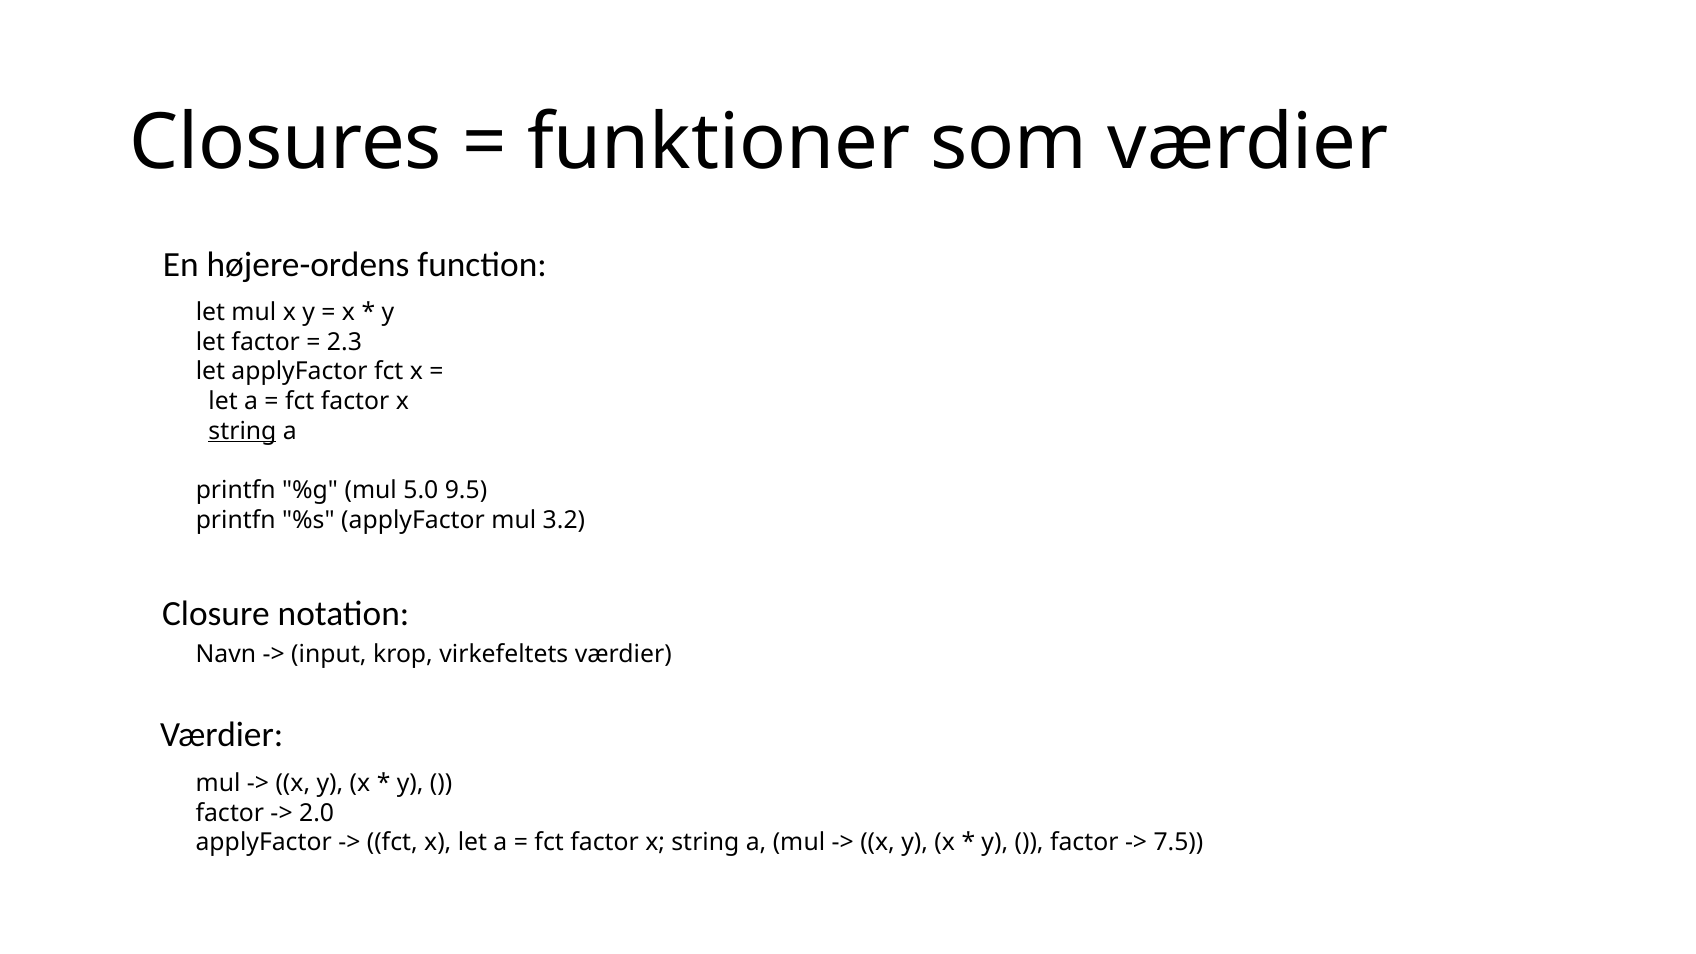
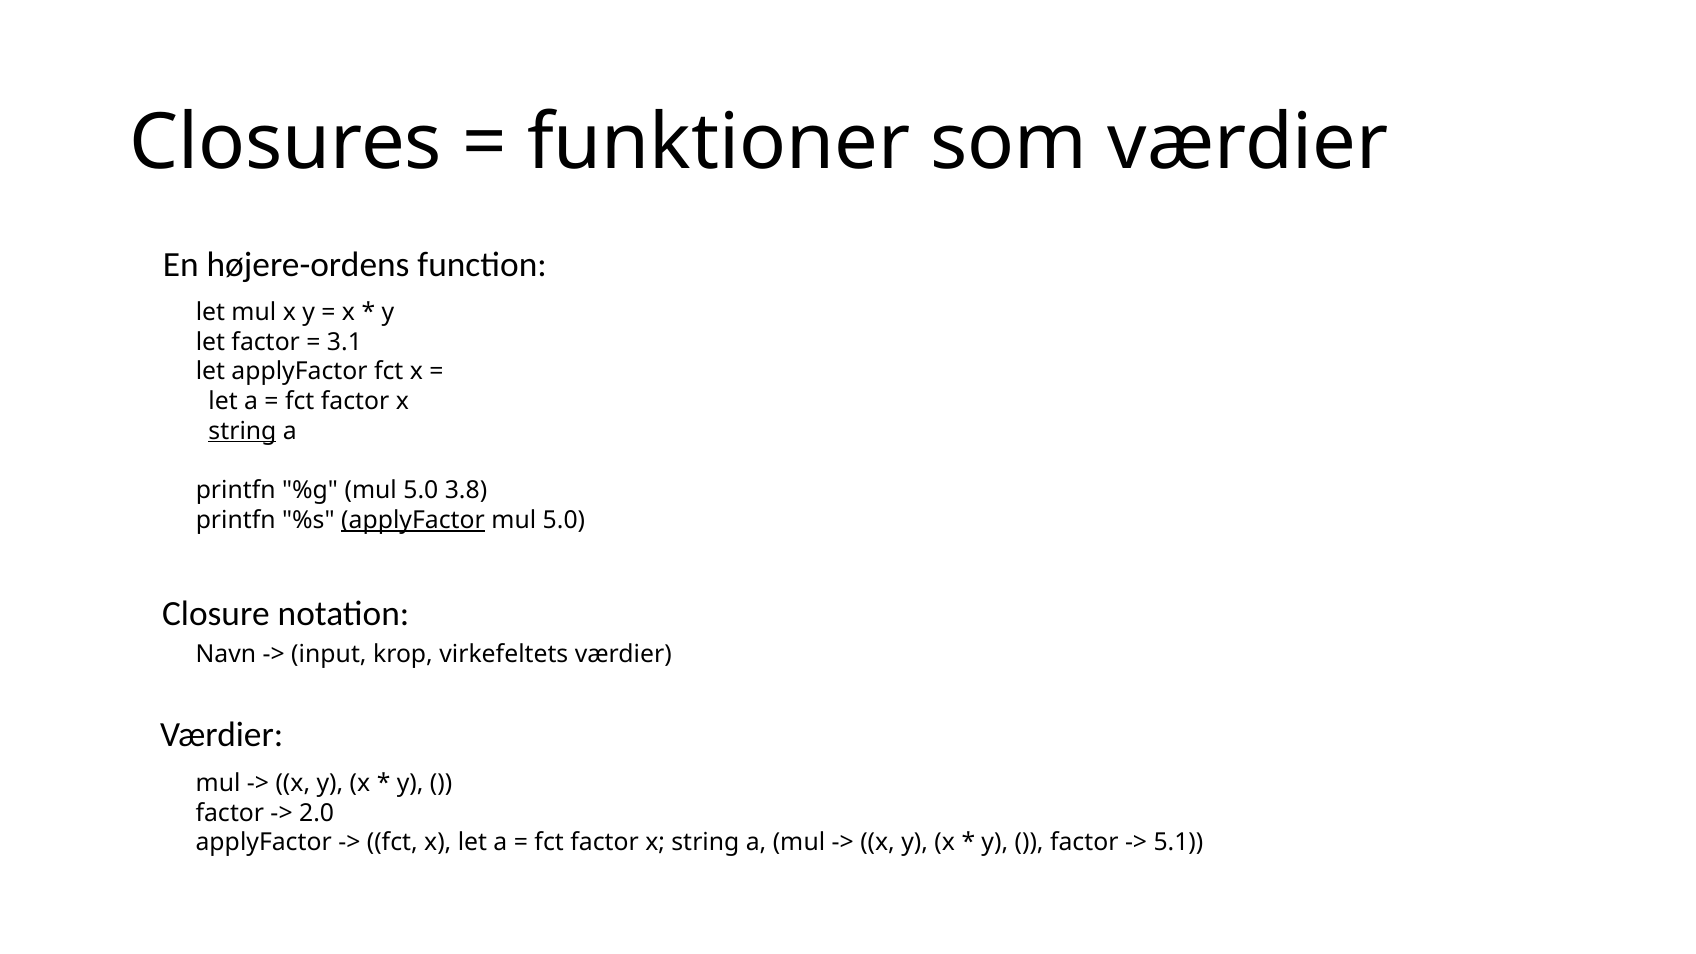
2.3: 2.3 -> 3.1
9.5: 9.5 -> 3.8
applyFactor at (413, 520) underline: none -> present
3.2 at (564, 520): 3.2 -> 5.0
7.5: 7.5 -> 5.1
